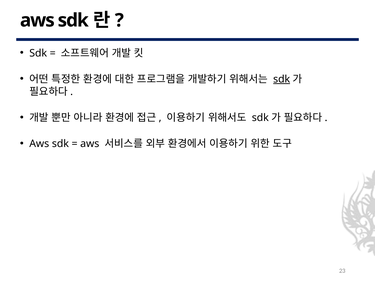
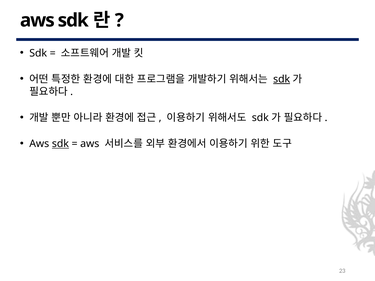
sdk at (60, 144) underline: none -> present
